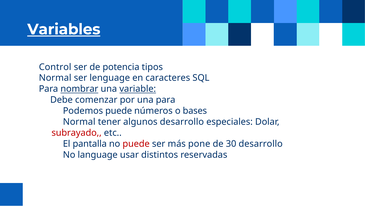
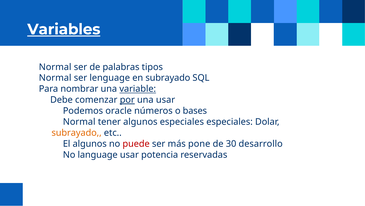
Control at (55, 67): Control -> Normal
potencia: potencia -> palabras
en caracteres: caracteres -> subrayado
nombrar underline: present -> none
por underline: none -> present
una para: para -> usar
puede at (119, 111): puede -> oracle
algunos desarrollo: desarrollo -> especiales
subrayado at (77, 132) colour: red -> orange
pantalla at (90, 143): pantalla -> algunos
distintos: distintos -> potencia
